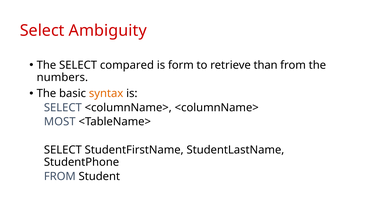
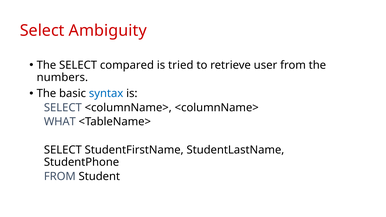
form: form -> tried
than: than -> user
syntax colour: orange -> blue
MOST: MOST -> WHAT
